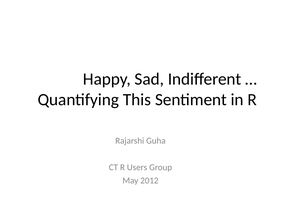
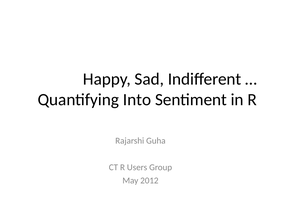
This: This -> Into
